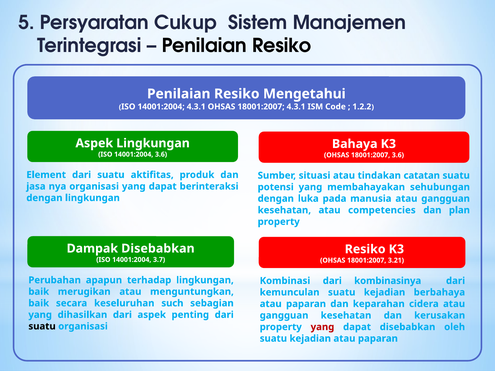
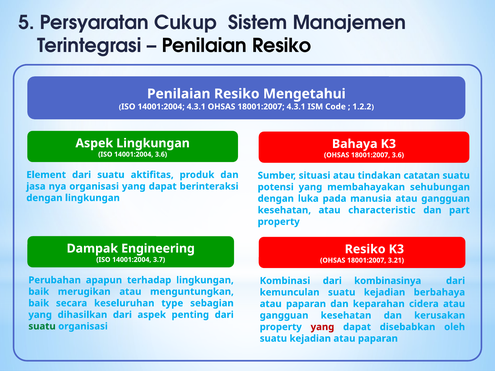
competencies: competencies -> characteristic
plan: plan -> part
Dampak Disebabkan: Disebabkan -> Engineering
such: such -> type
suatu at (42, 327) colour: black -> green
